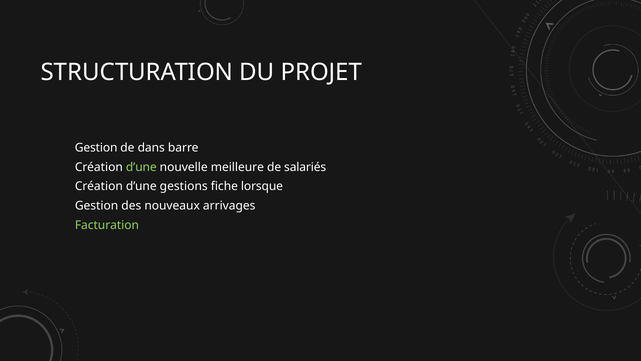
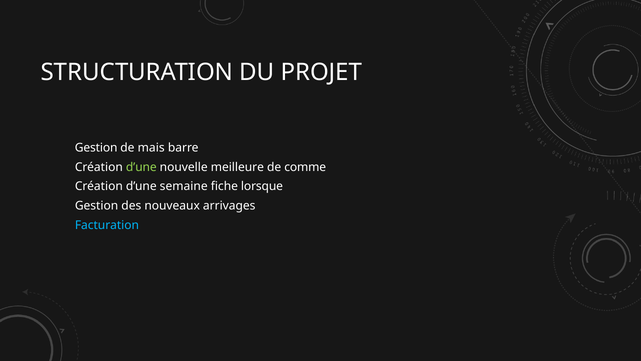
dans: dans -> mais
salariés: salariés -> comme
gestions: gestions -> semaine
Facturation colour: light green -> light blue
